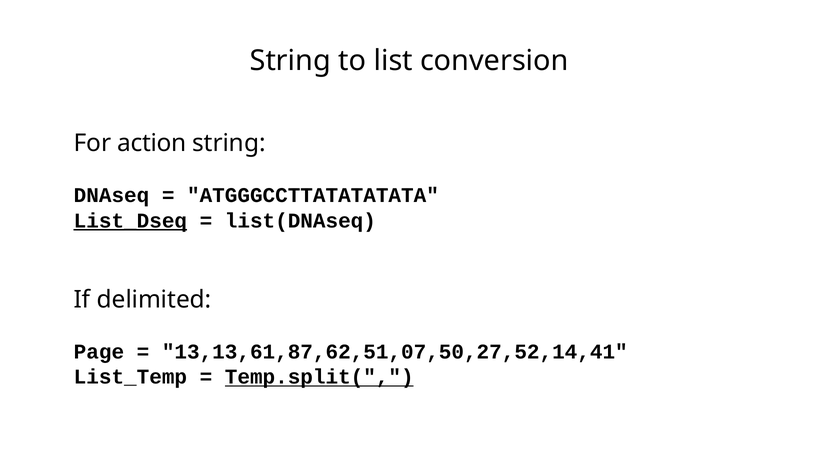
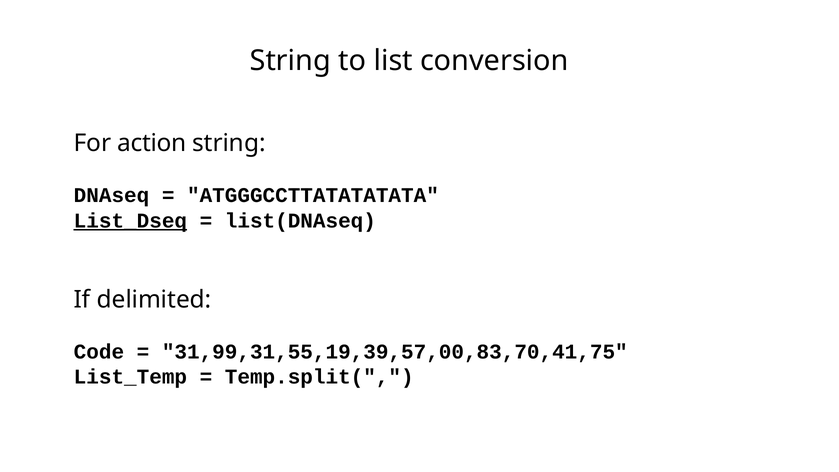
Page: Page -> Code
13,13,61,87,62,51,07,50,27,52,14,41: 13,13,61,87,62,51,07,50,27,52,14,41 -> 31,99,31,55,19,39,57,00,83,70,41,75
Temp.split( underline: present -> none
